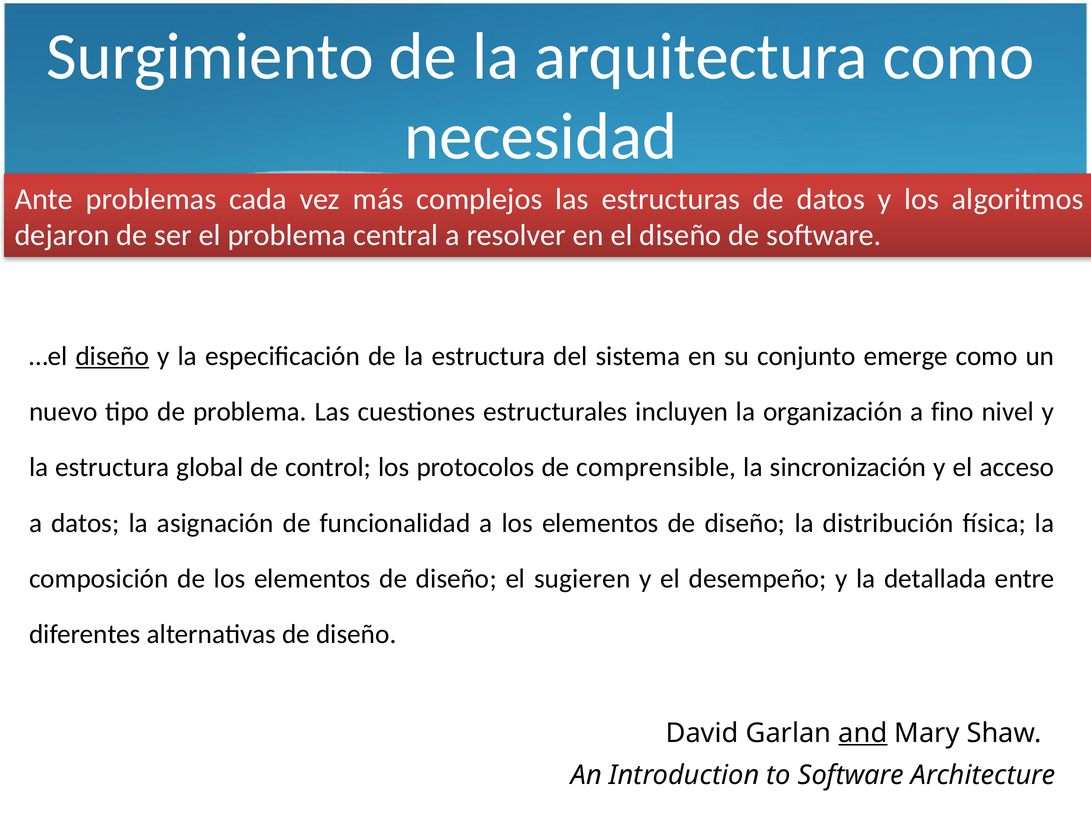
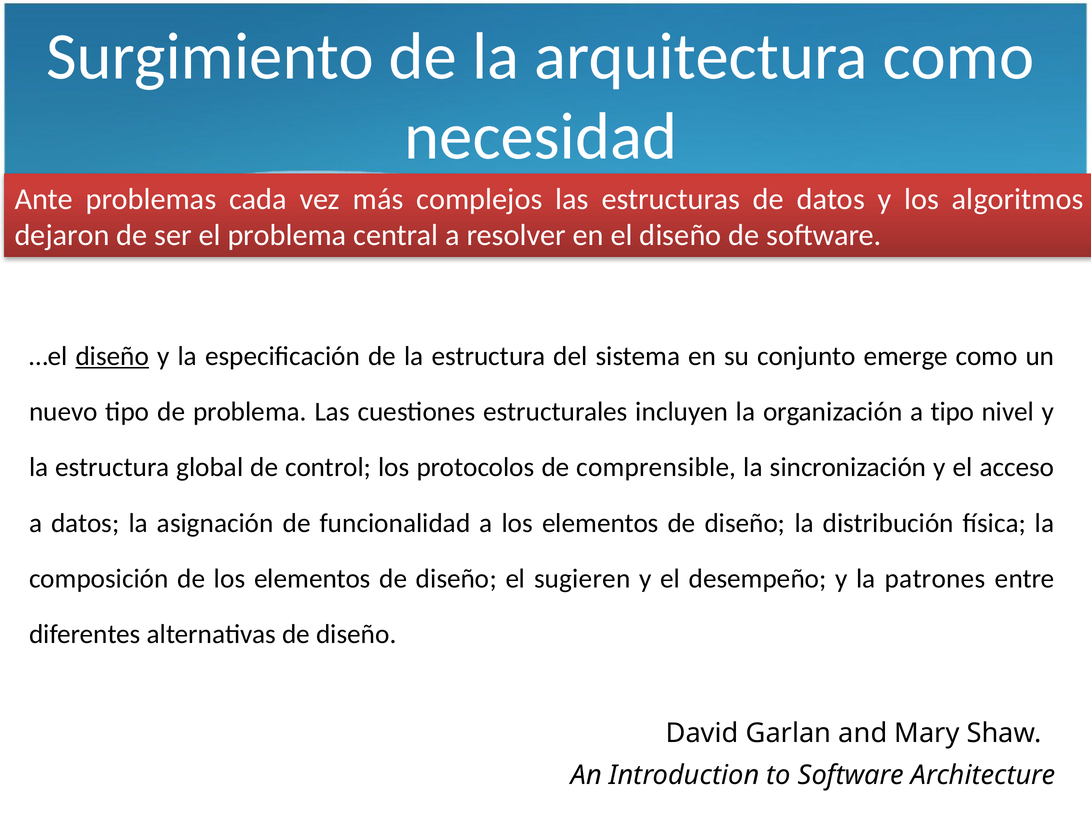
a fino: fino -> tipo
detallada: detallada -> patrones
and underline: present -> none
